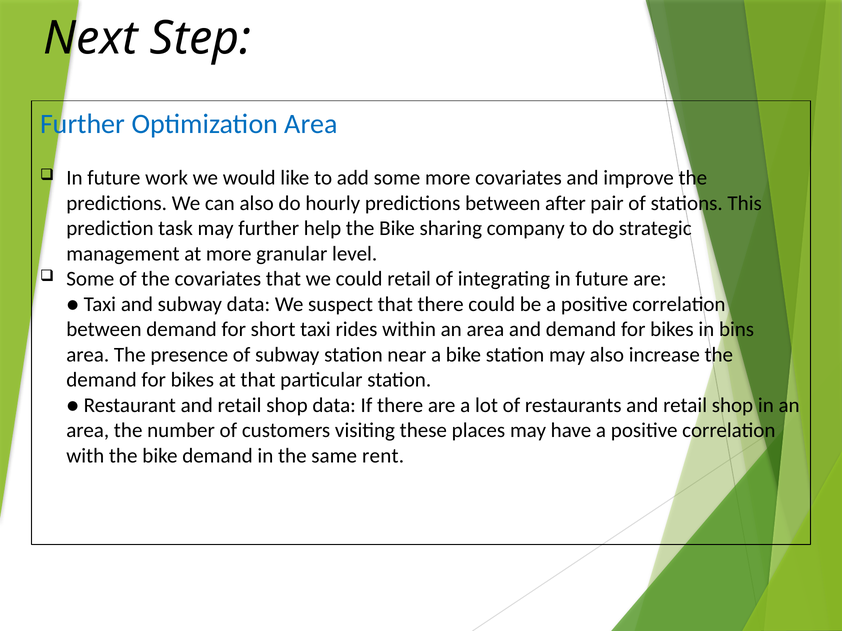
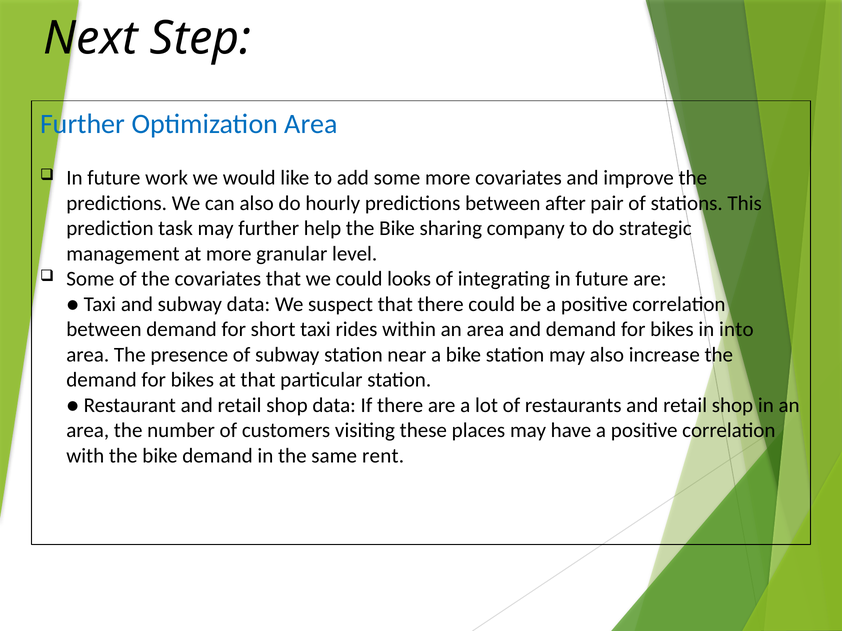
could retail: retail -> looks
bins: bins -> into
